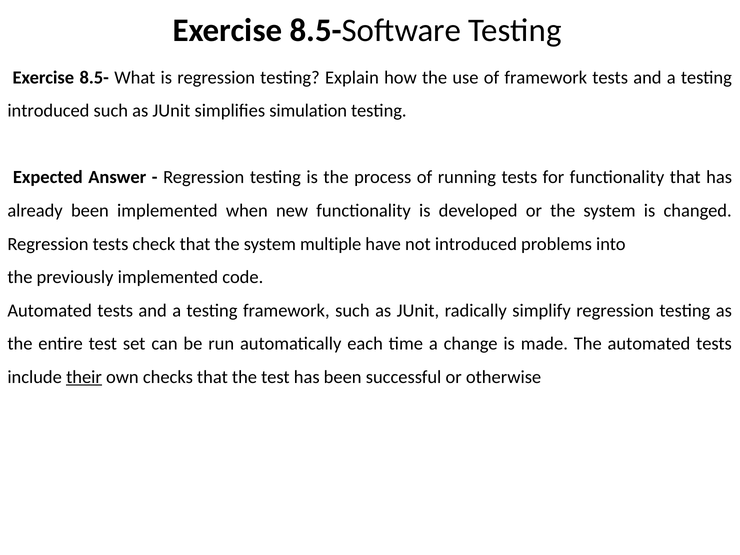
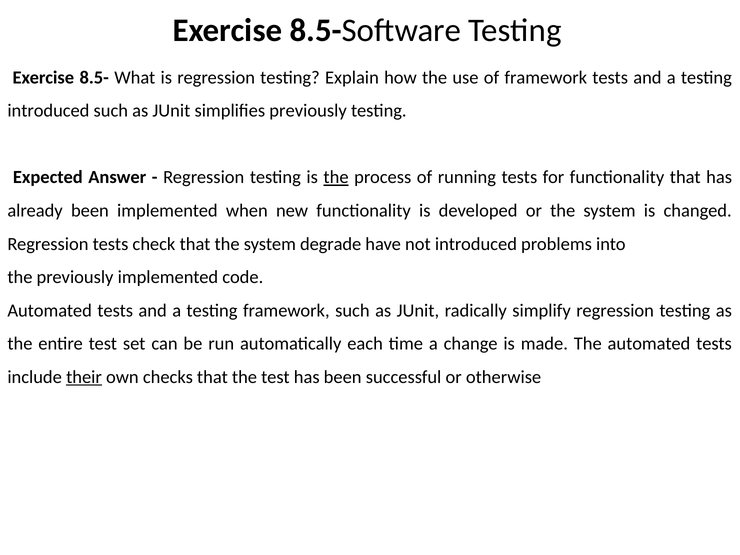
simplifies simulation: simulation -> previously
the at (336, 177) underline: none -> present
multiple: multiple -> degrade
